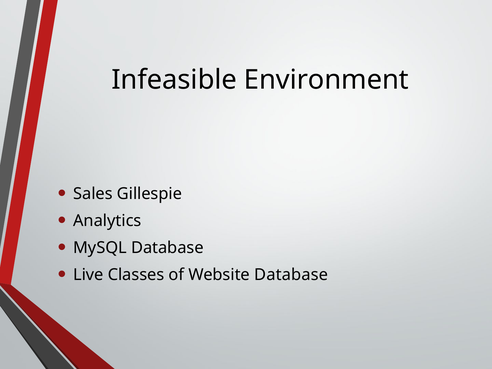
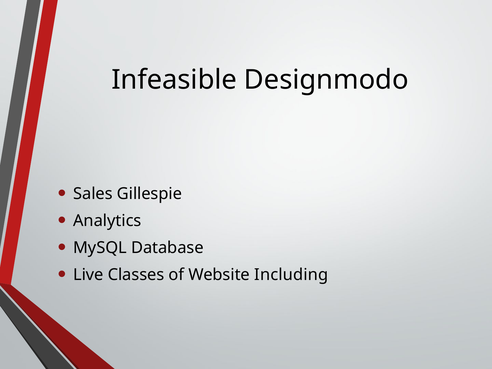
Environment: Environment -> Designmodo
Website Database: Database -> Including
